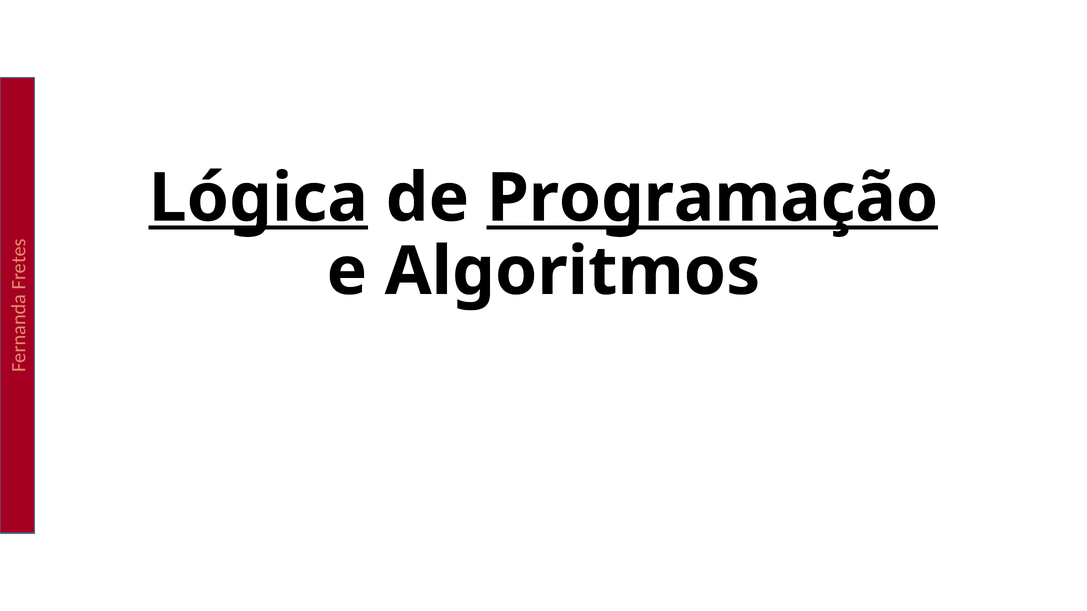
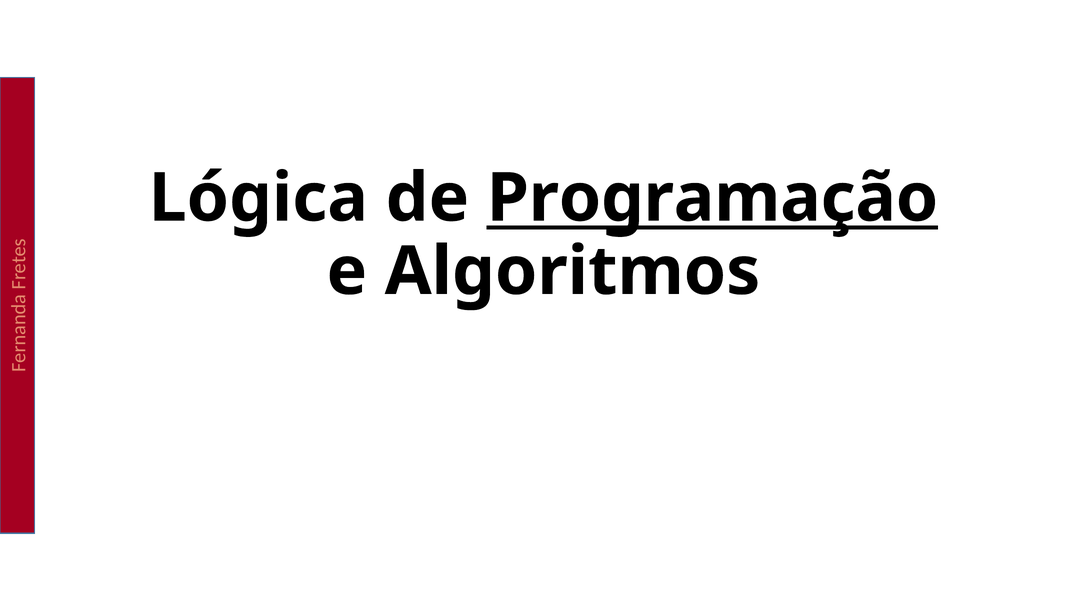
Lógica underline: present -> none
